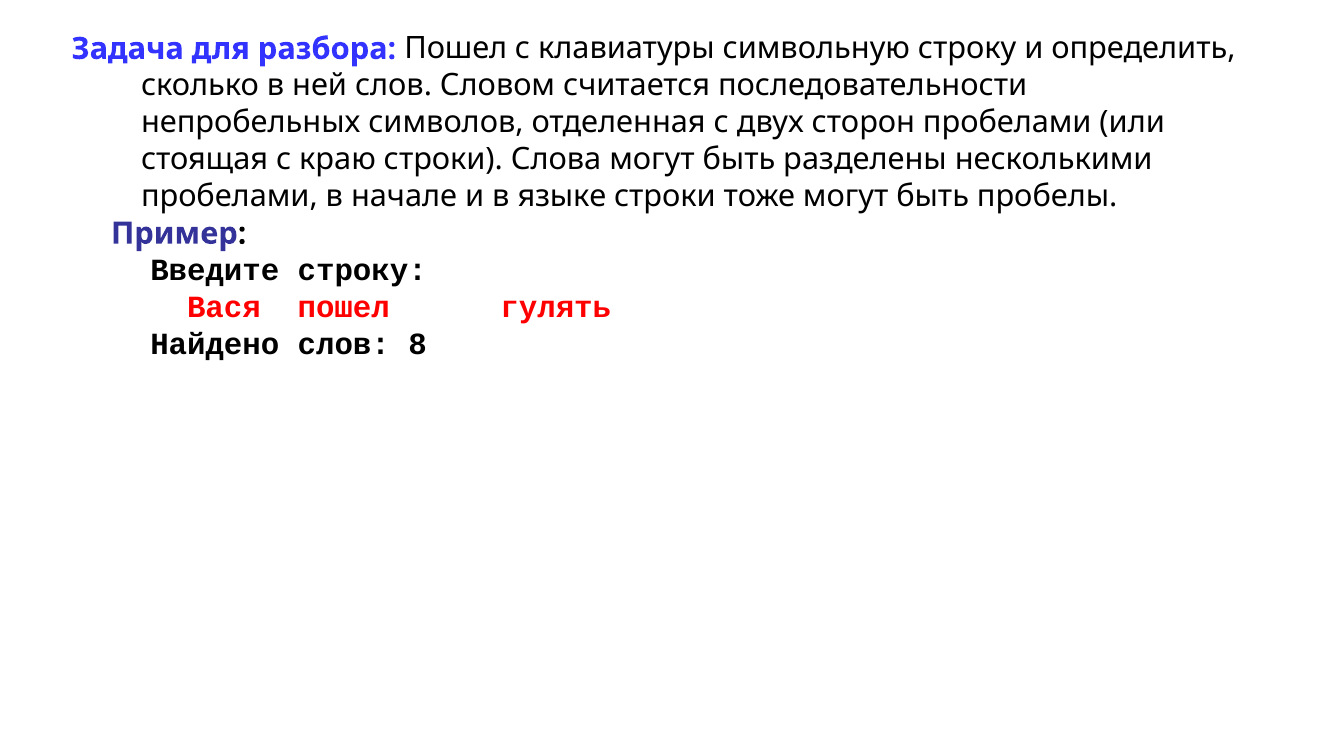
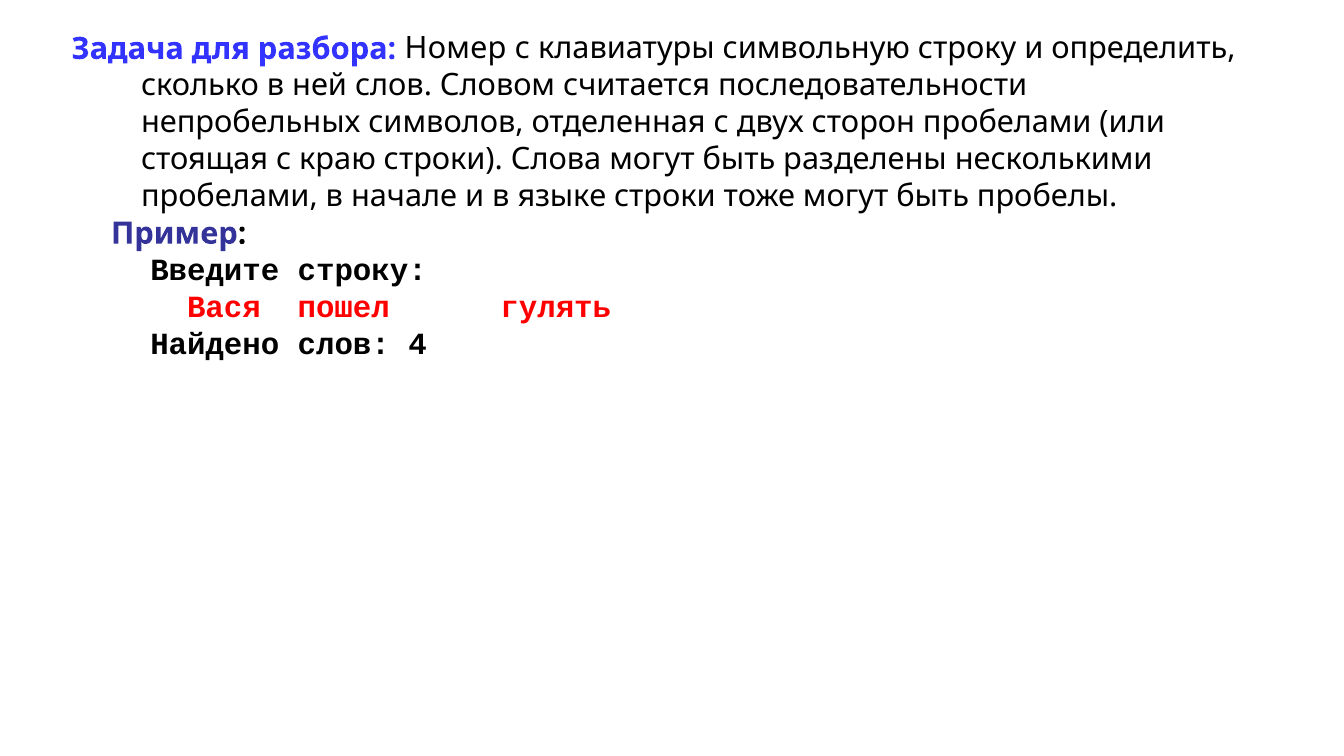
разбора Пошел: Пошел -> Номер
8: 8 -> 4
